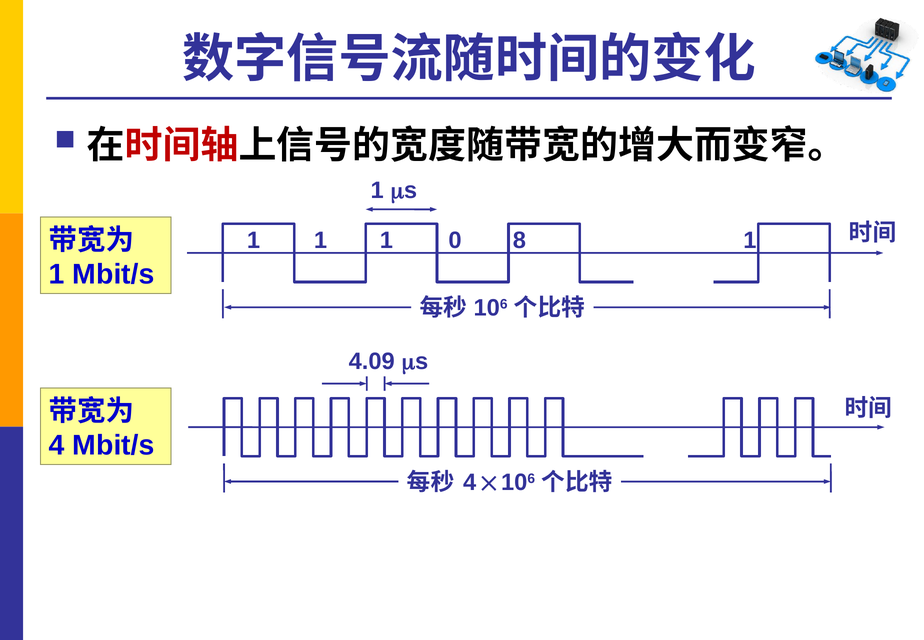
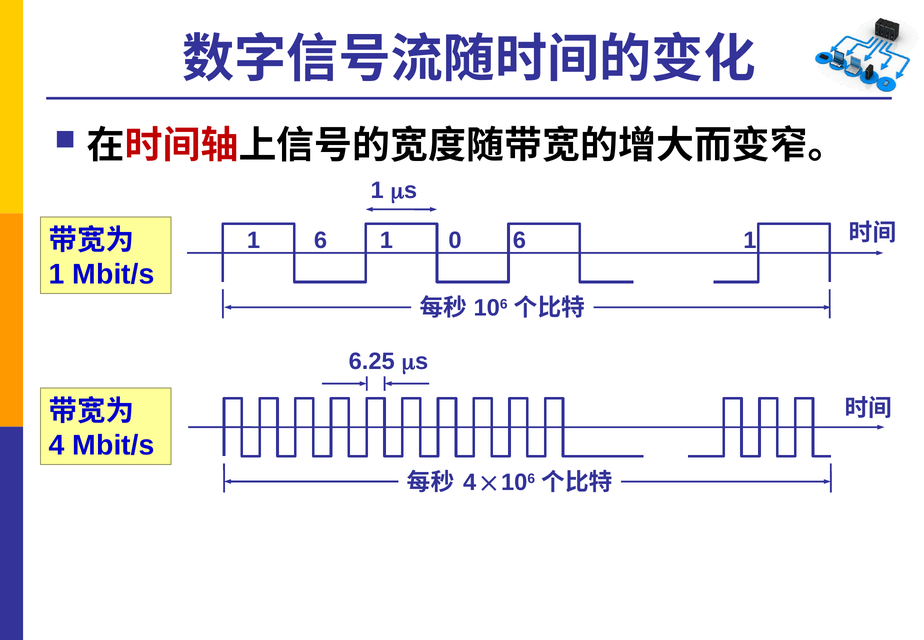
1 at (321, 240): 1 -> 6
0 8: 8 -> 6
4.09: 4.09 -> 6.25
